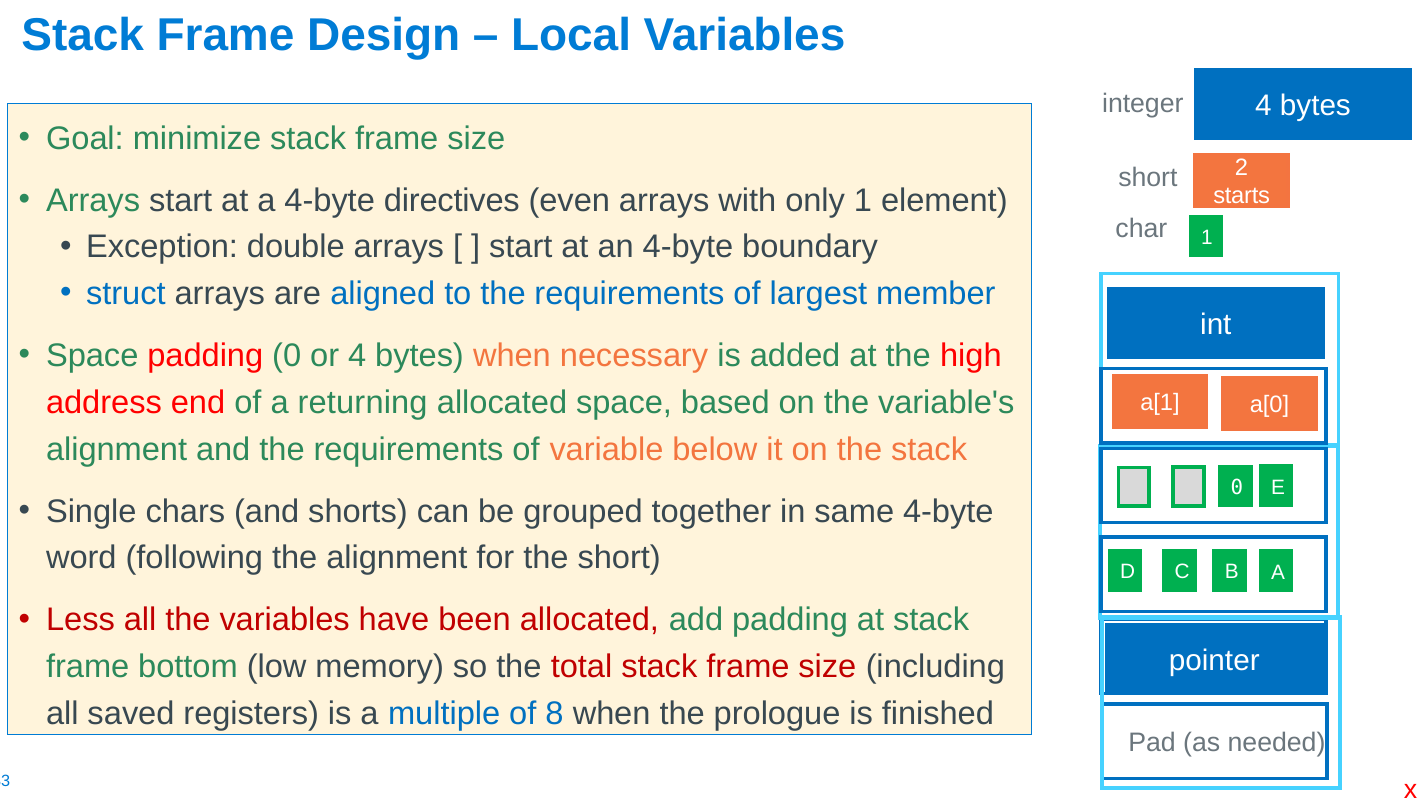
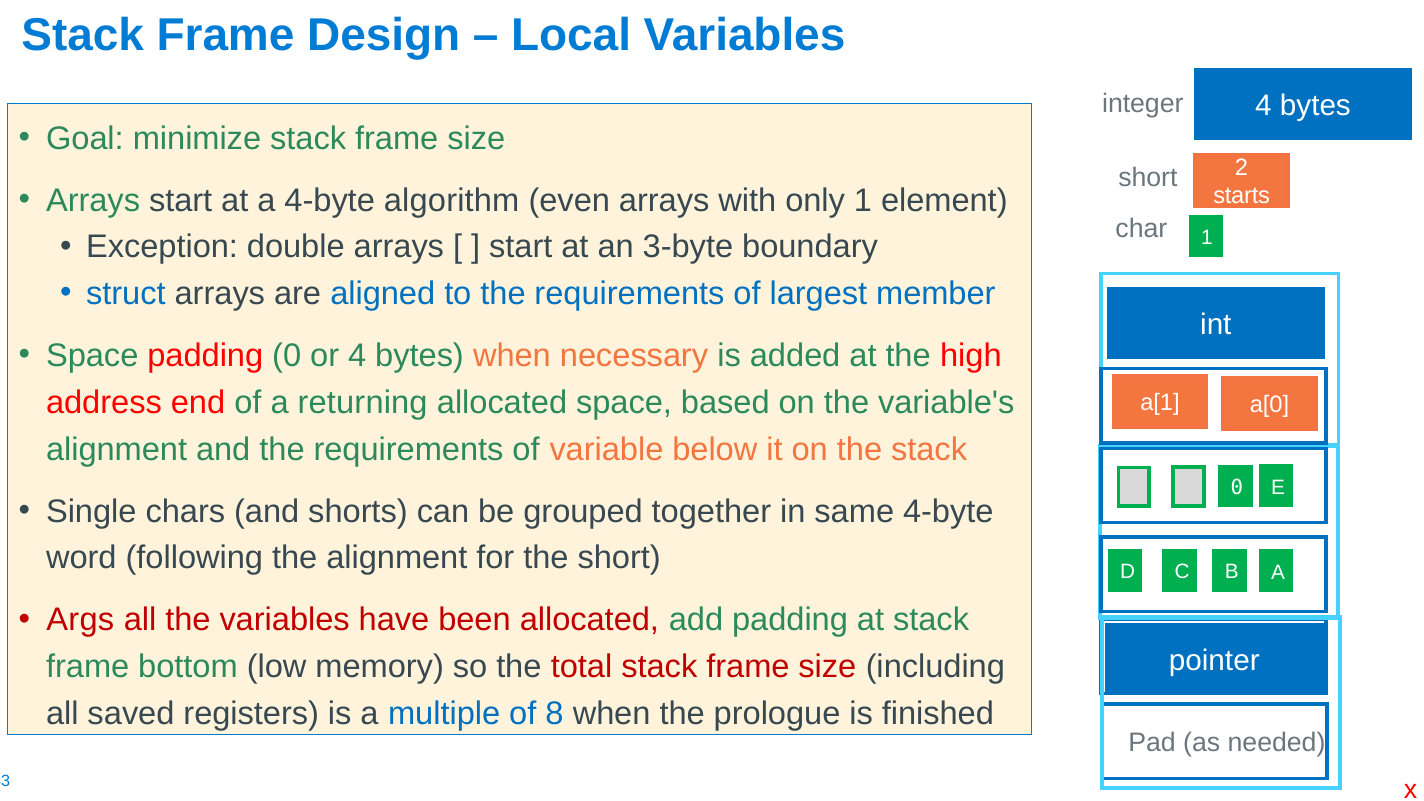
directives: directives -> algorithm
an 4-byte: 4-byte -> 3-byte
Less: Less -> Args
